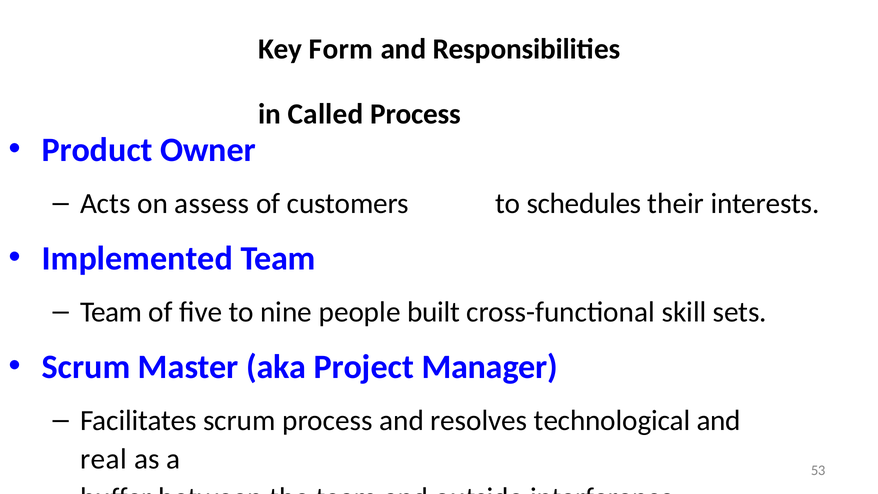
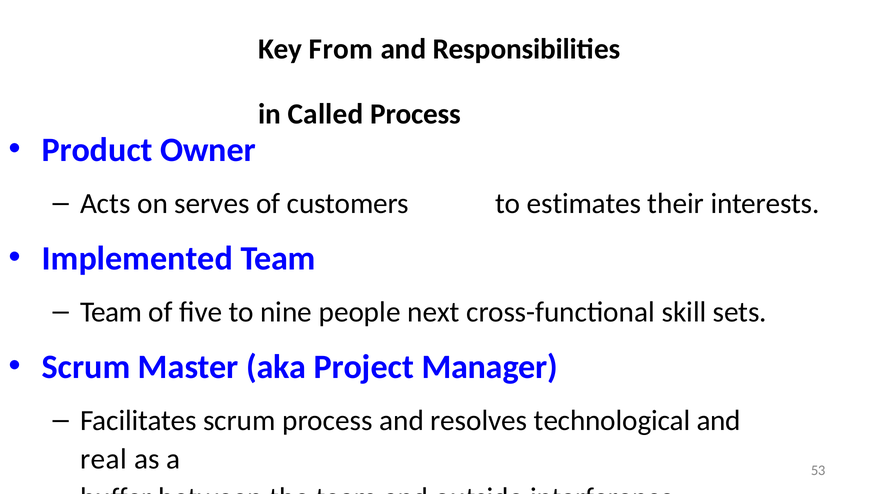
Form: Form -> From
assess: assess -> serves
schedules: schedules -> estimates
built: built -> next
